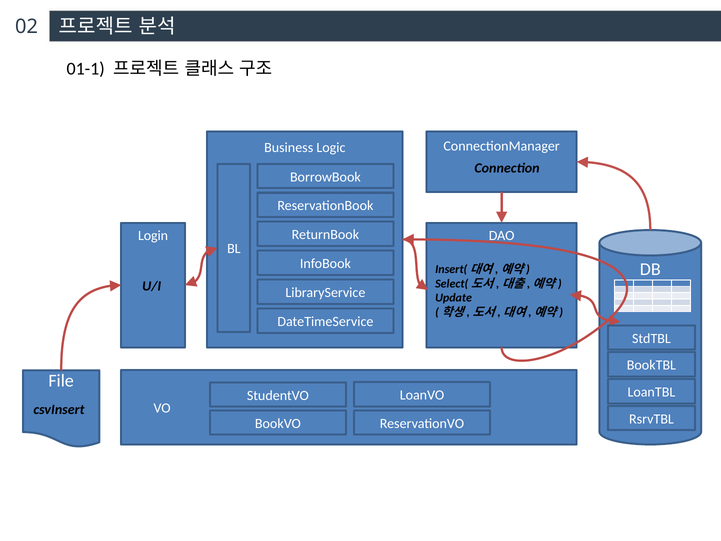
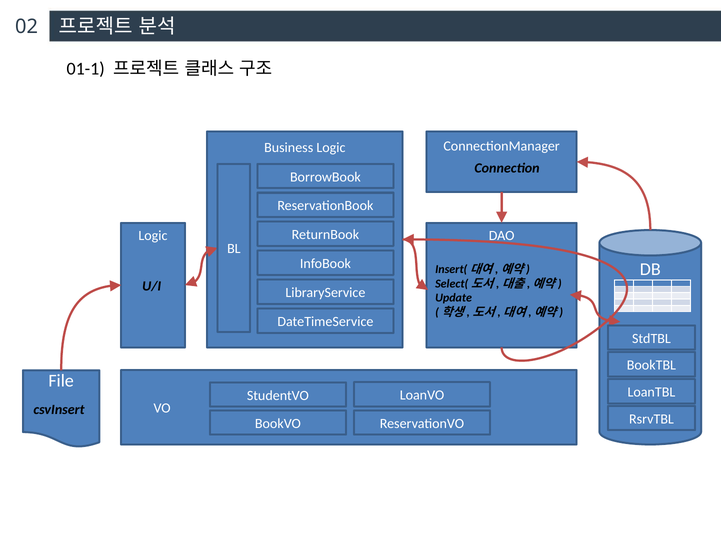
Login at (153, 235): Login -> Logic
